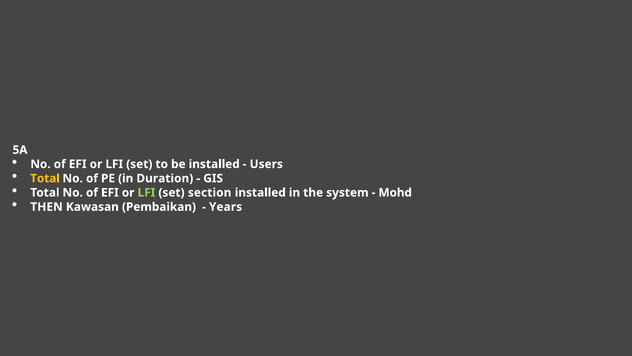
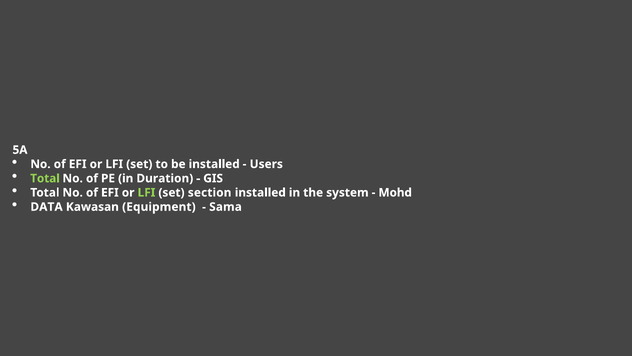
Total at (45, 178) colour: yellow -> light green
THEN: THEN -> DATA
Pembaikan: Pembaikan -> Equipment
Years: Years -> Sama
